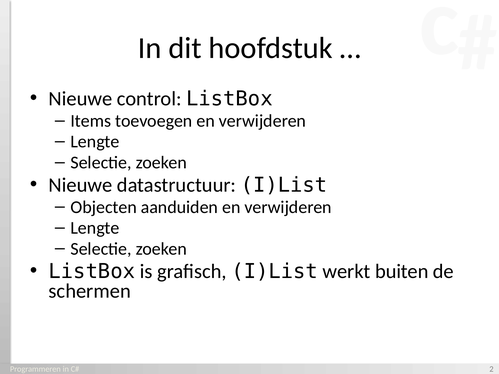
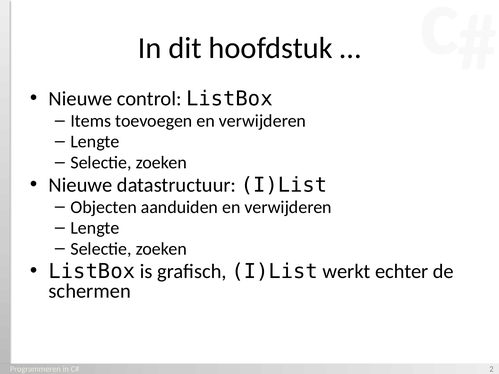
buiten: buiten -> echter
